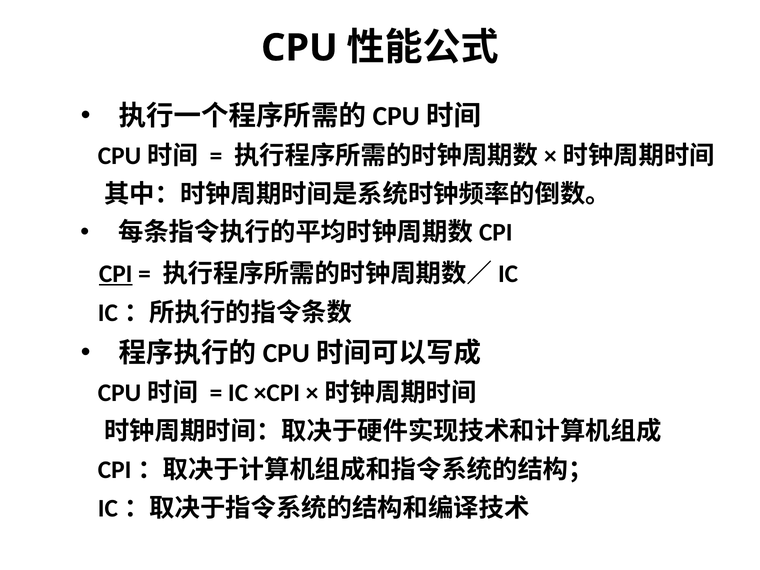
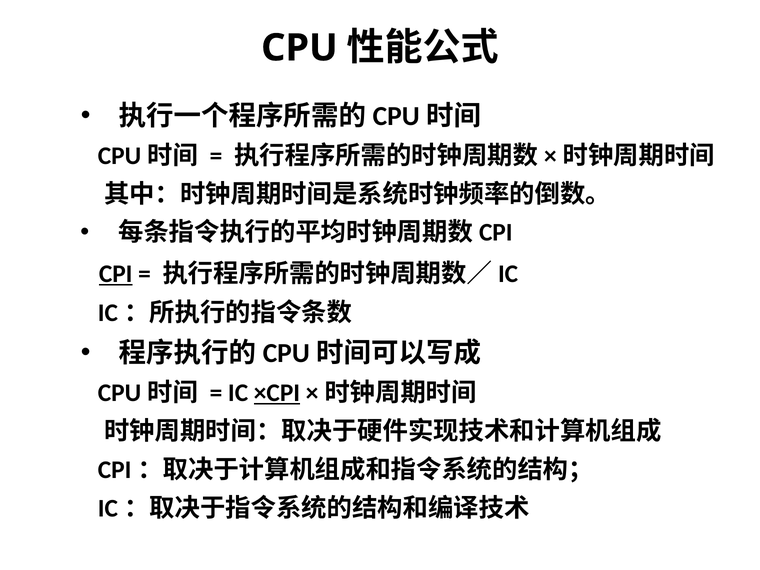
×CPI underline: none -> present
